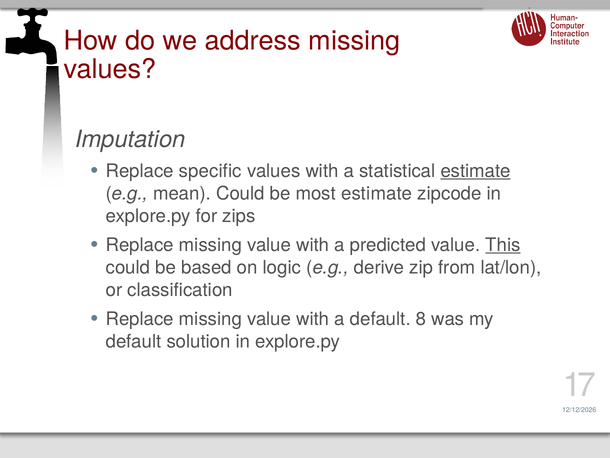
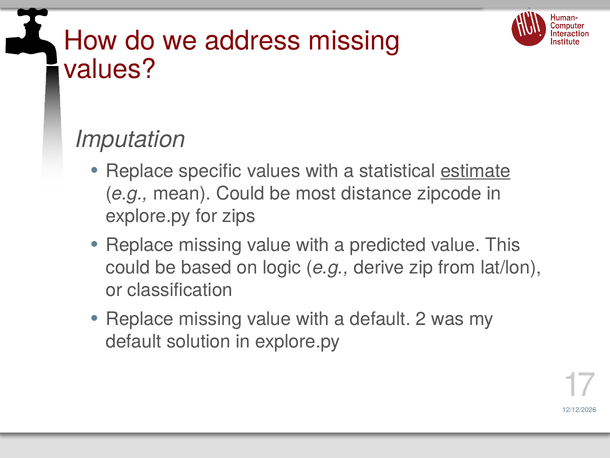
most estimate: estimate -> distance
This underline: present -> none
8: 8 -> 2
